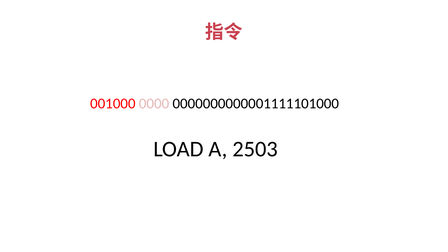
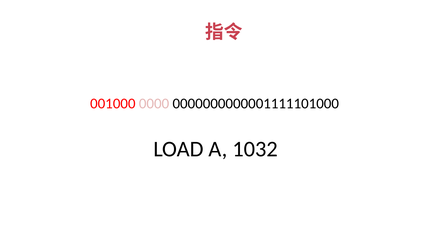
2503: 2503 -> 1032
